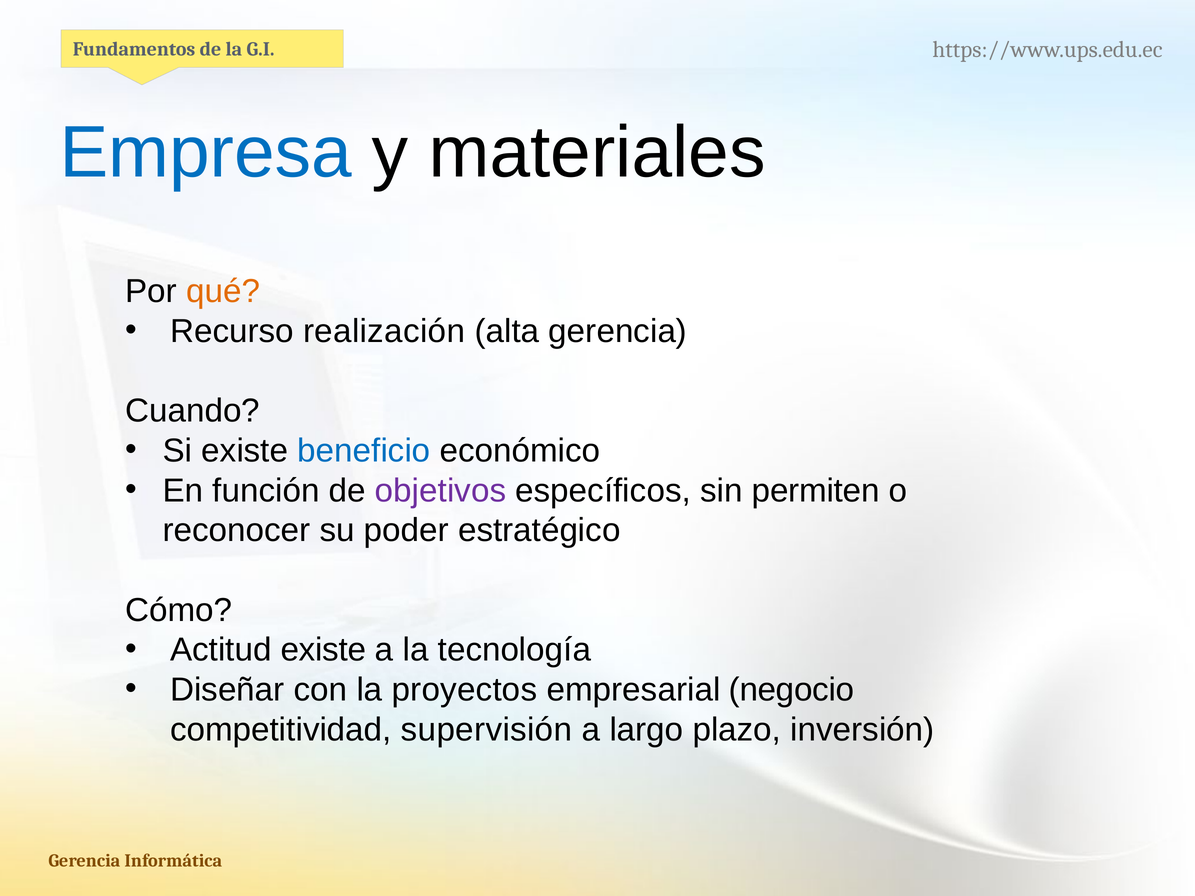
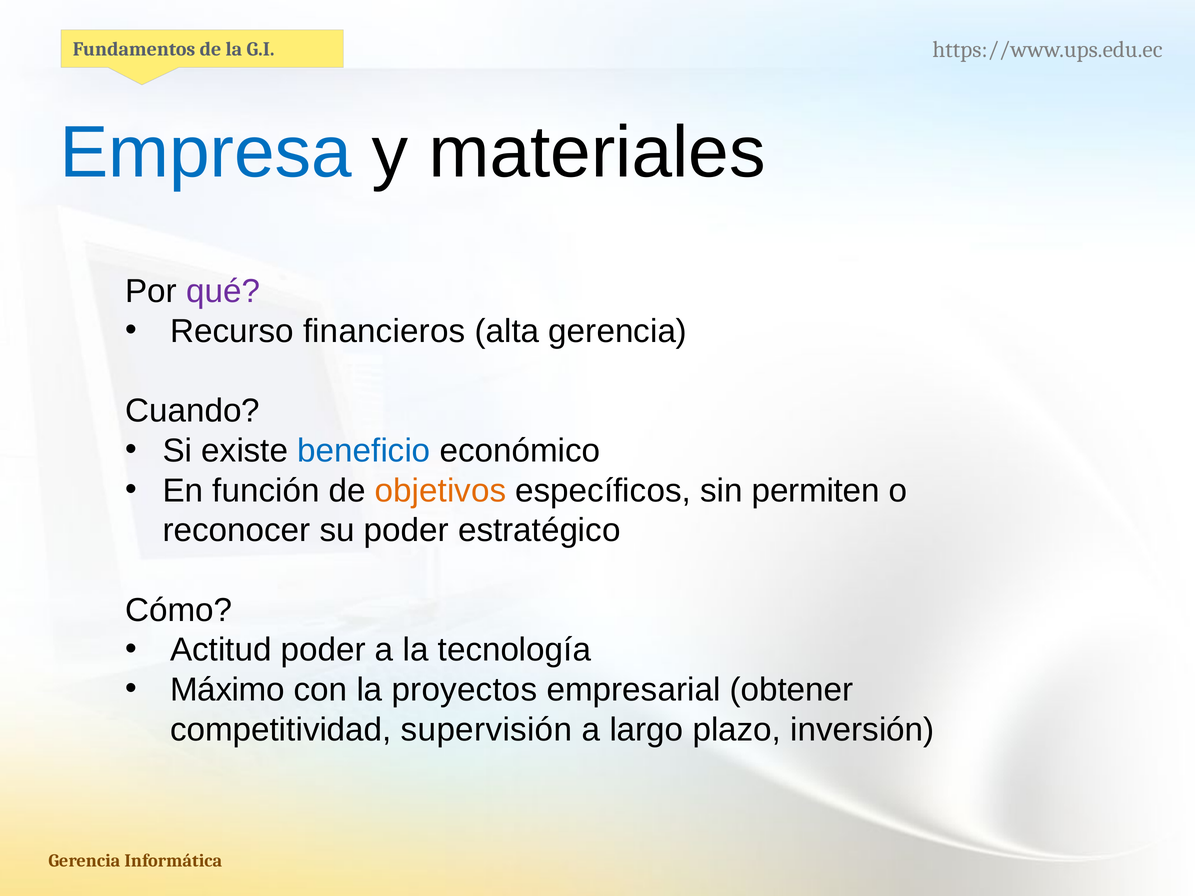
qué colour: orange -> purple
realización: realización -> financieros
objetivos colour: purple -> orange
Actitud existe: existe -> poder
Diseñar: Diseñar -> Máximo
negocio: negocio -> obtener
